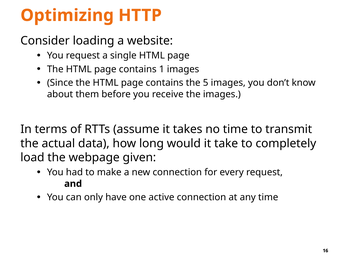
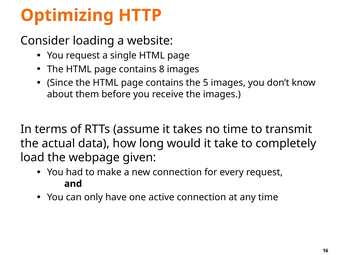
1: 1 -> 8
